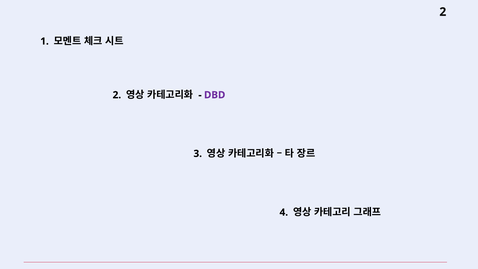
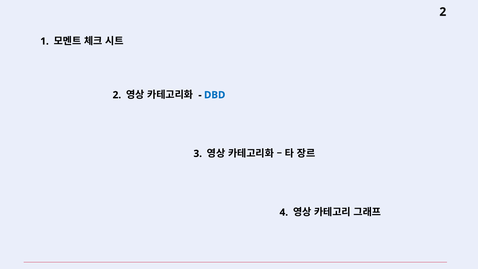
DBD colour: purple -> blue
